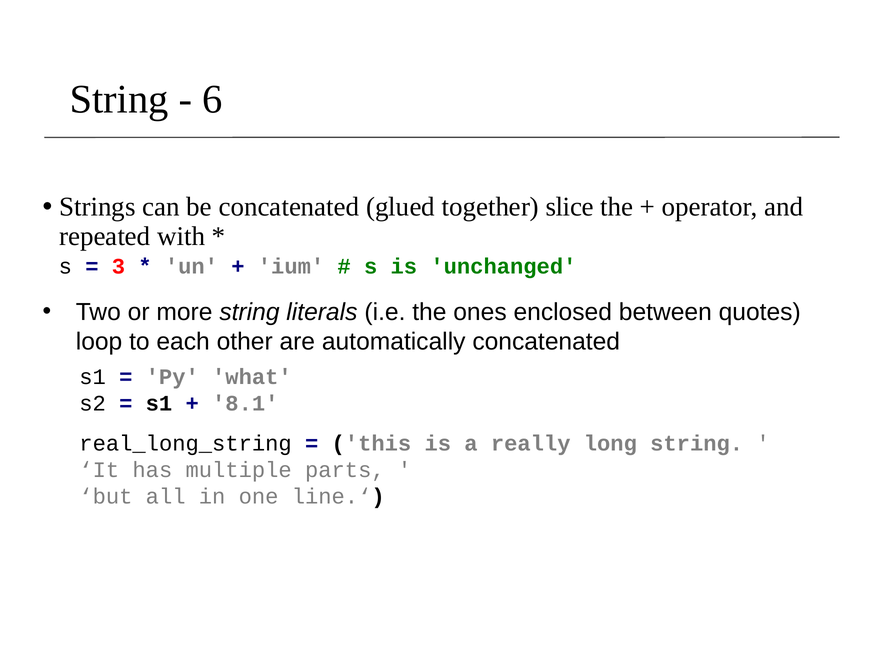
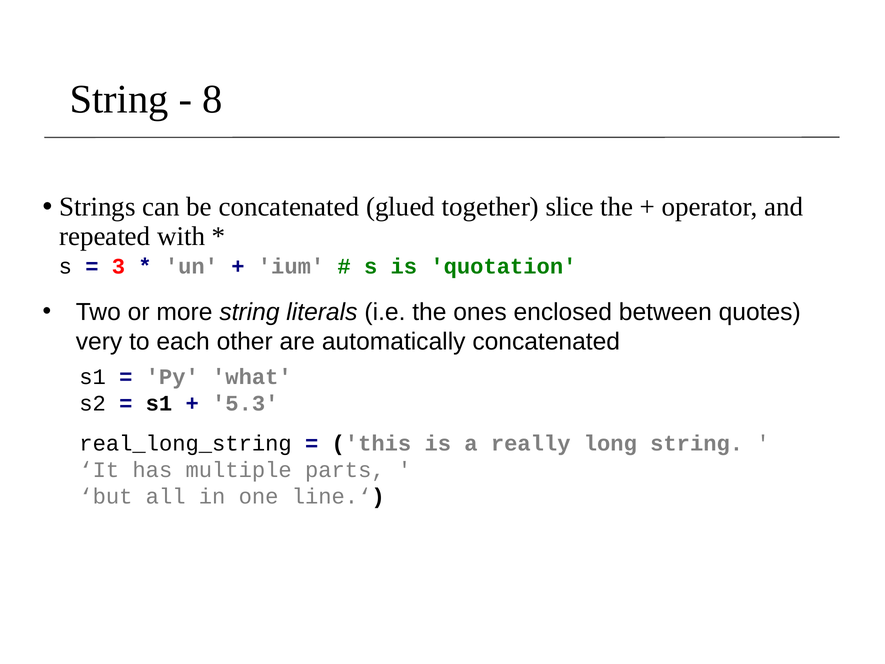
6: 6 -> 8
unchanged: unchanged -> quotation
loop: loop -> very
8.1: 8.1 -> 5.3
